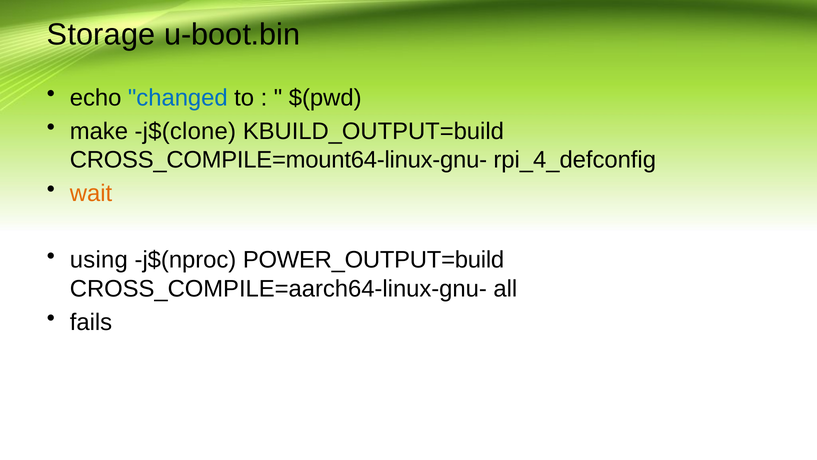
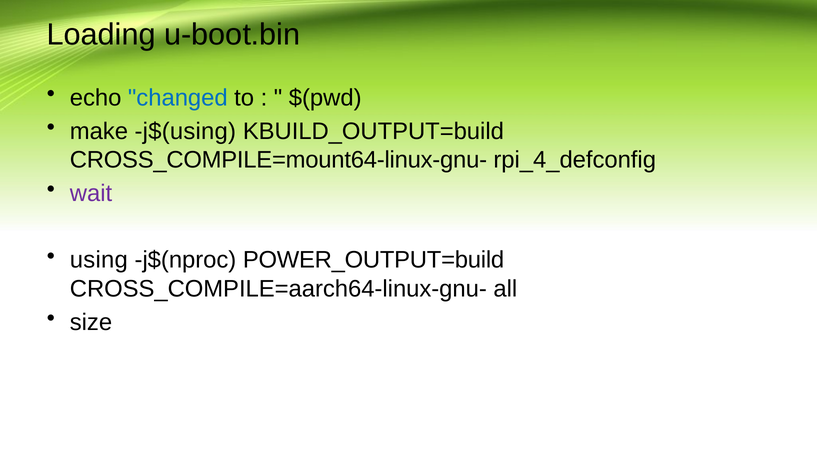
Storage: Storage -> Loading
j$(clone: j$(clone -> j$(using
wait colour: orange -> purple
fails: fails -> size
